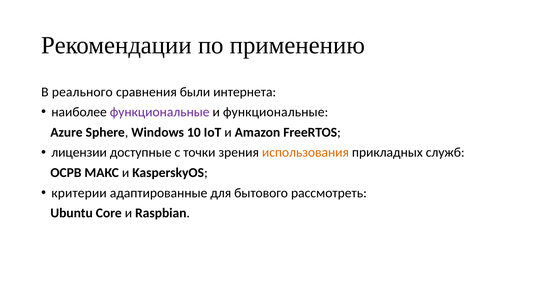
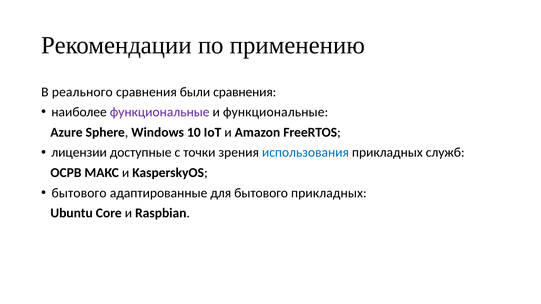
были интернета: интернета -> сравнения
использования colour: orange -> blue
критерии at (79, 193): критерии -> бытового
бытового рассмотреть: рассмотреть -> прикладных
